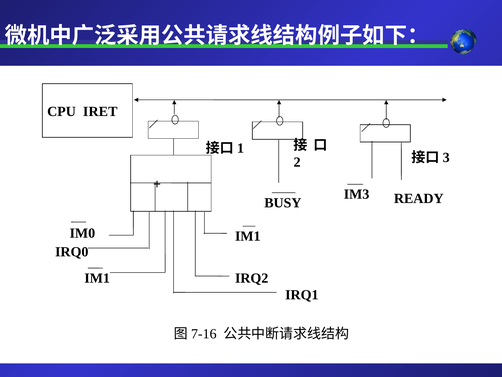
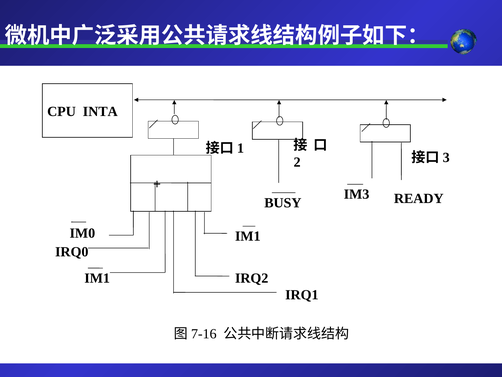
IRET: IRET -> INTA
